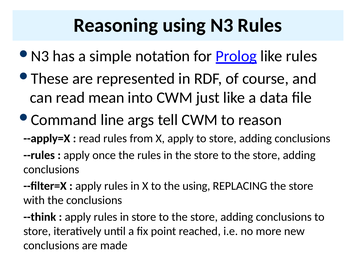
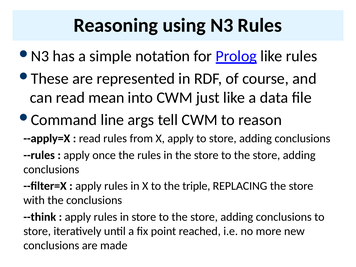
the using: using -> triple
